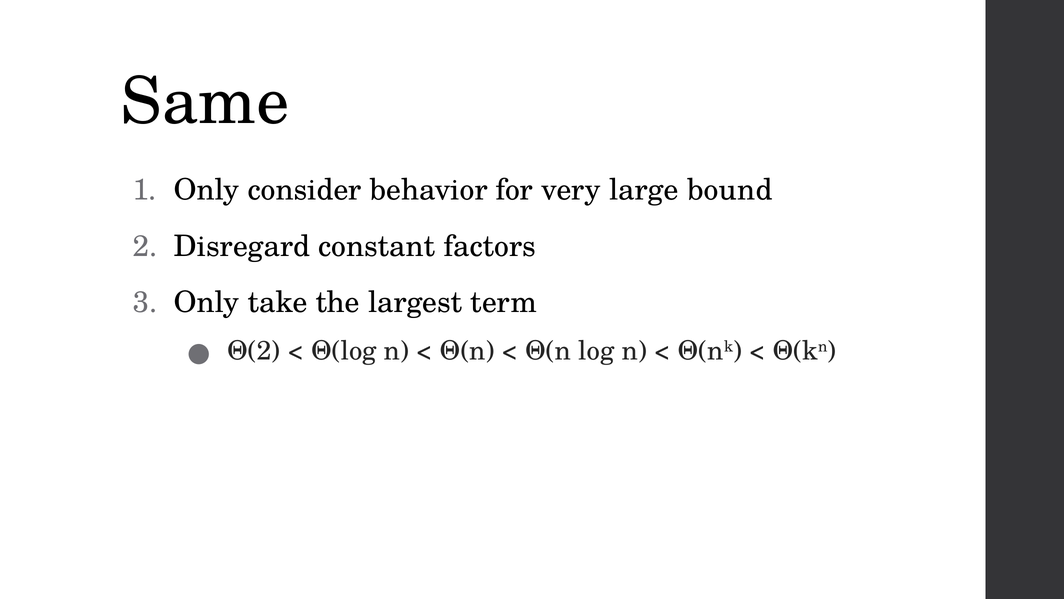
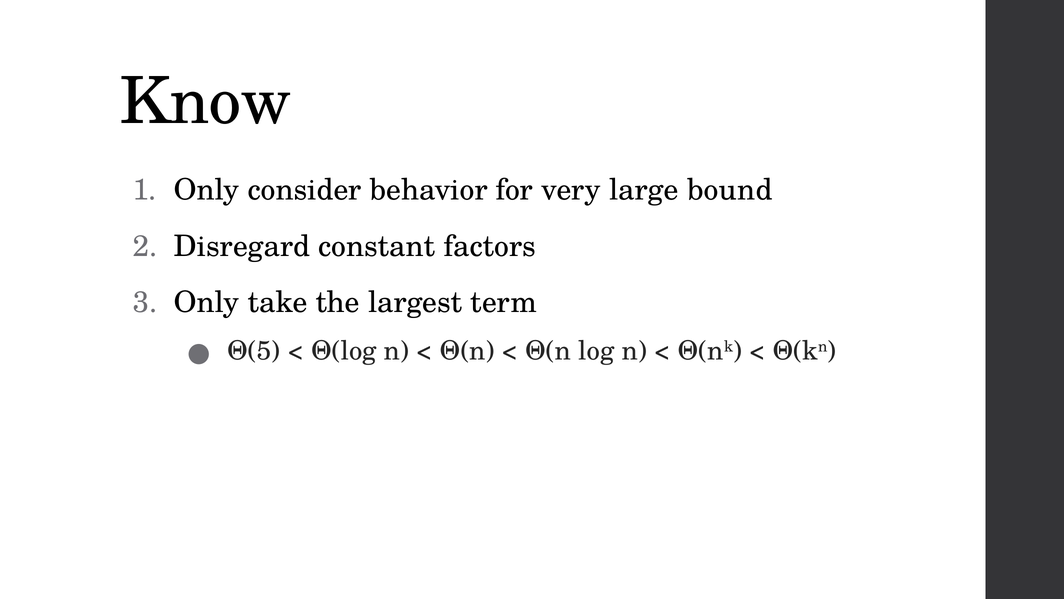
Same: Same -> Know
Θ(2: Θ(2 -> Θ(5
